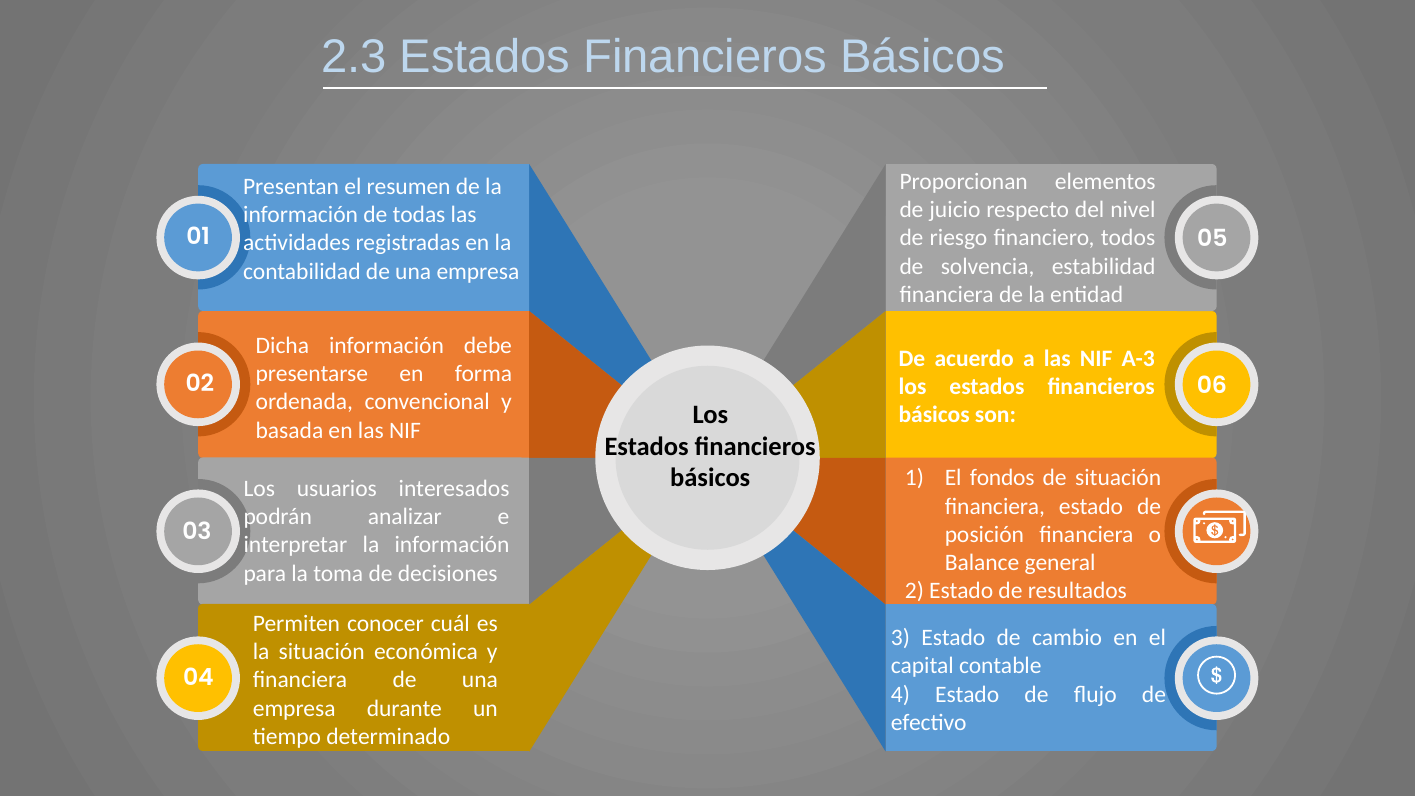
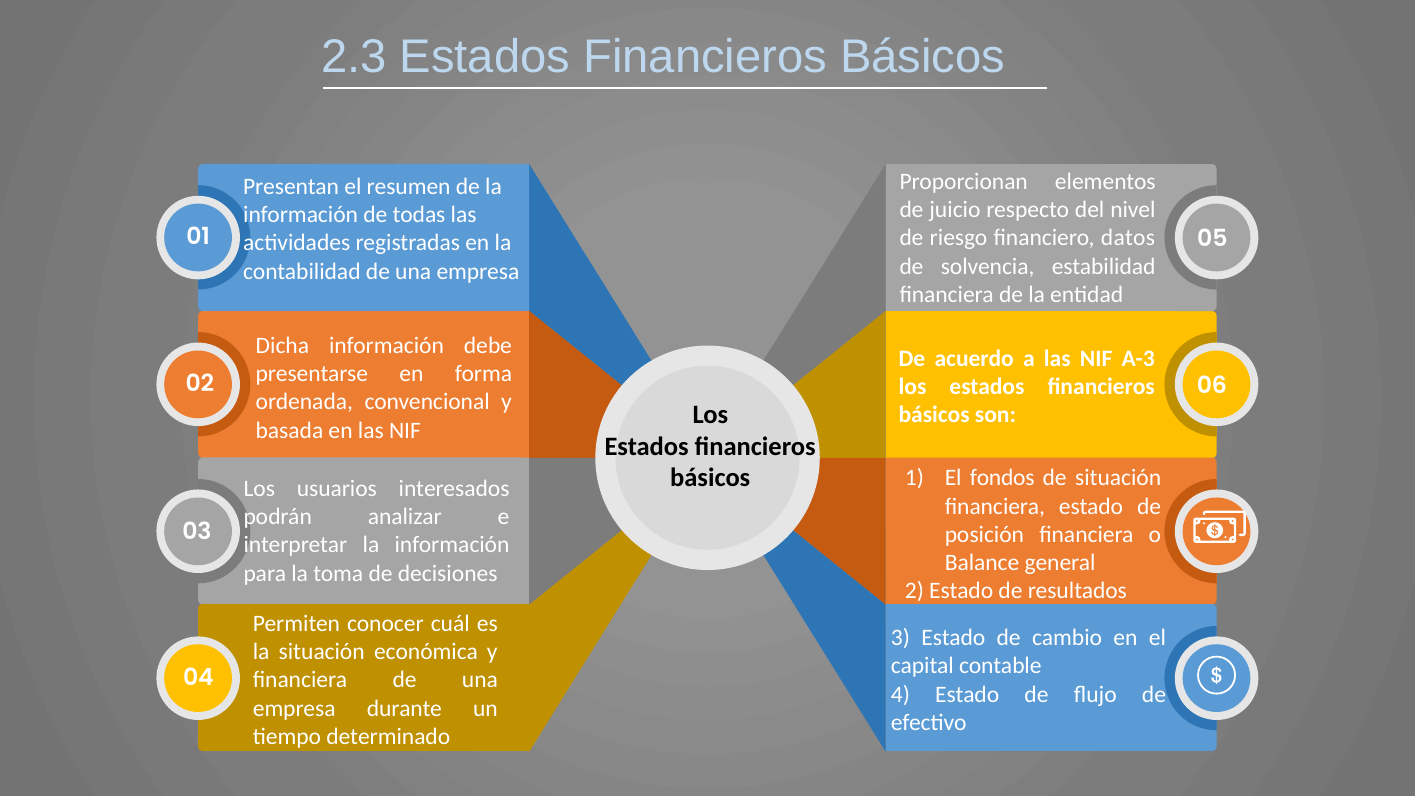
todos: todos -> datos
